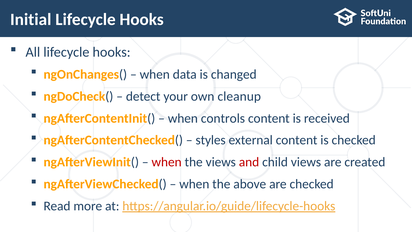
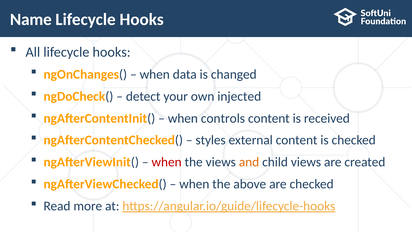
Initial: Initial -> Name
cleanup: cleanup -> injected
and colour: red -> orange
